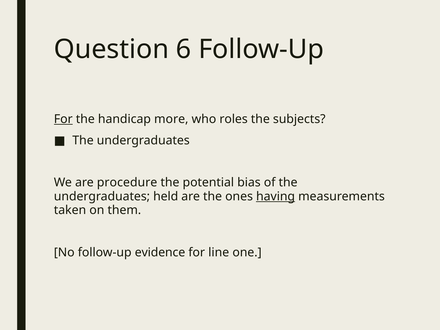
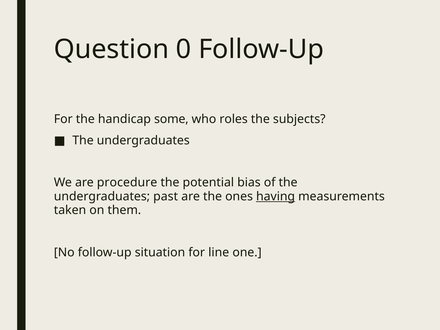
6: 6 -> 0
For at (63, 119) underline: present -> none
more: more -> some
held: held -> past
evidence: evidence -> situation
